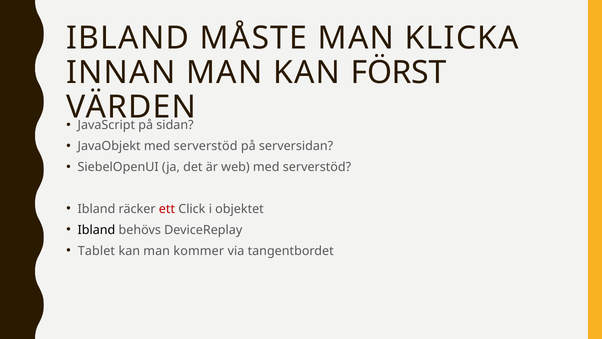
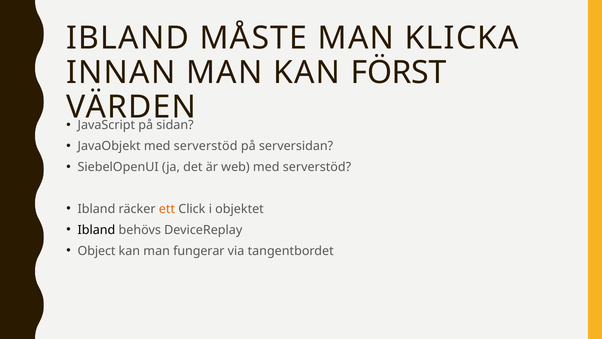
ett colour: red -> orange
Tablet: Tablet -> Object
kommer: kommer -> fungerar
